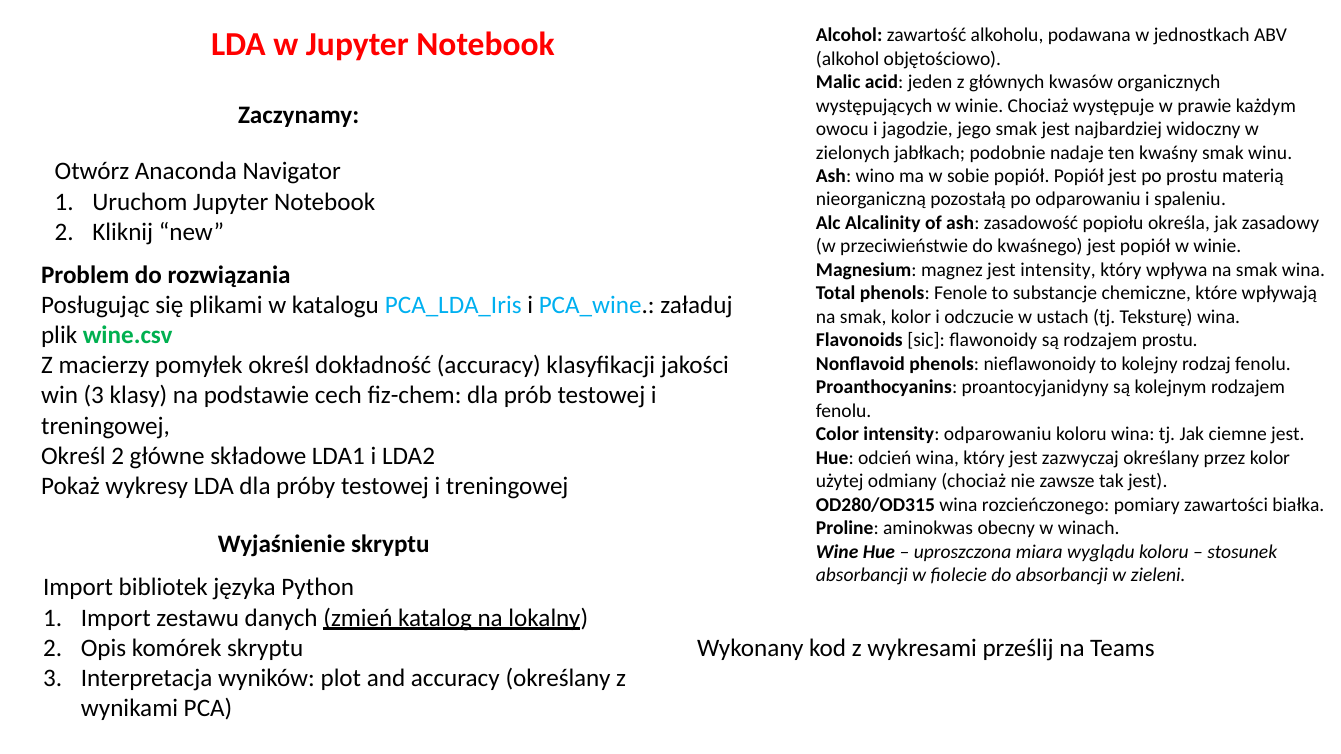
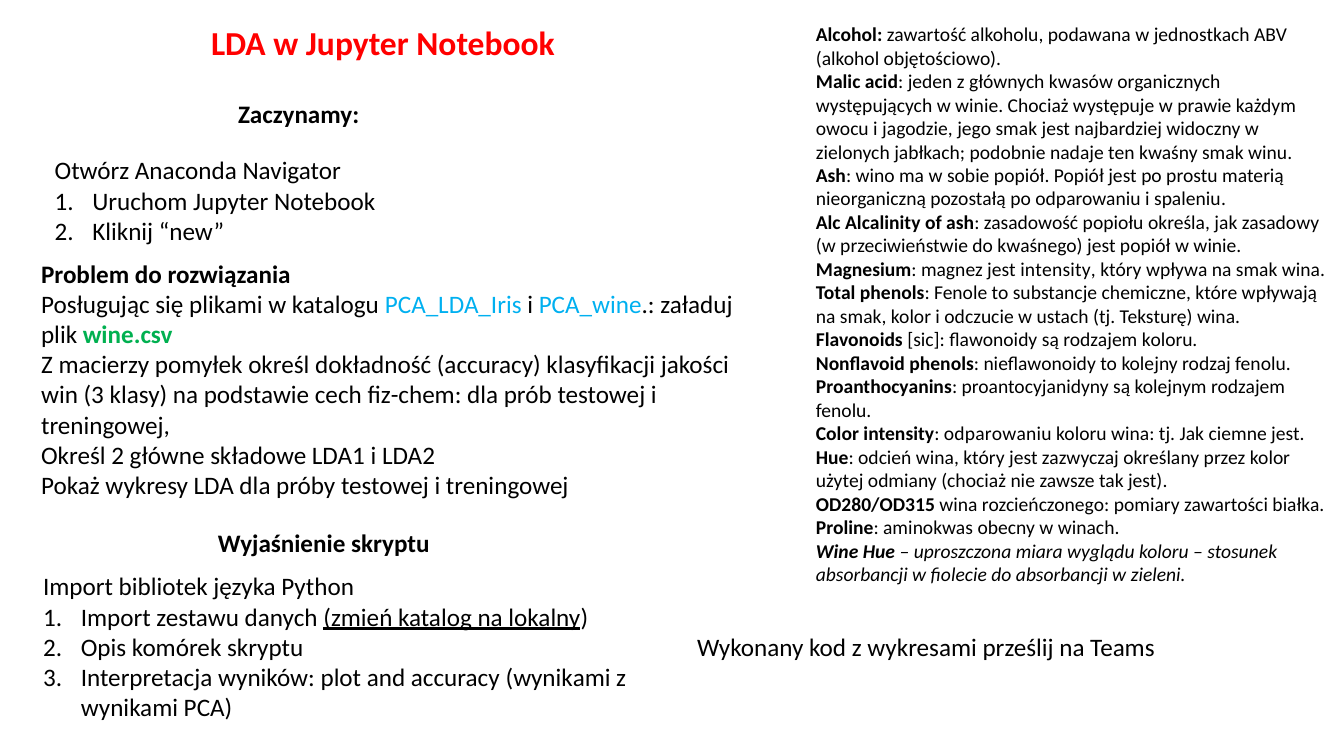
rodzajem prostu: prostu -> koloru
accuracy określany: określany -> wynikami
